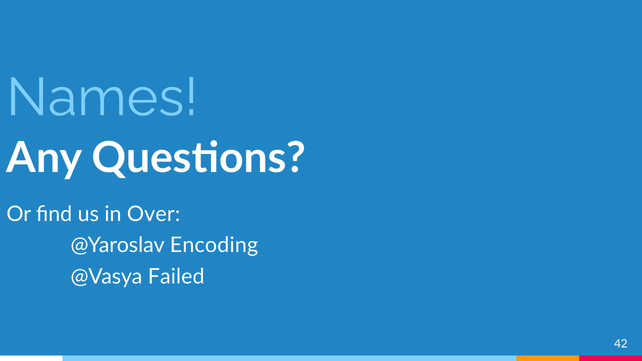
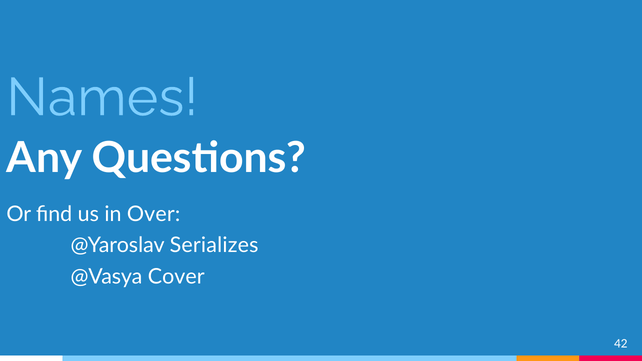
Encoding: Encoding -> Serializes
Failed: Failed -> Cover
